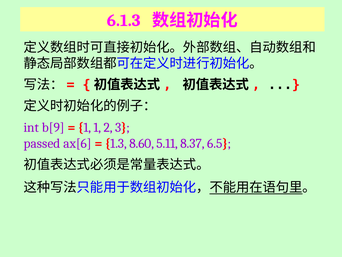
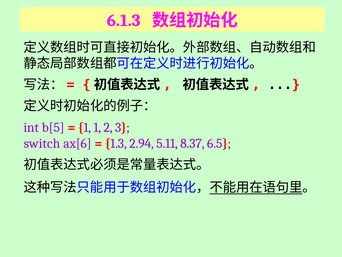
b[9: b[9 -> b[5
passed: passed -> switch
8.60: 8.60 -> 2.94
